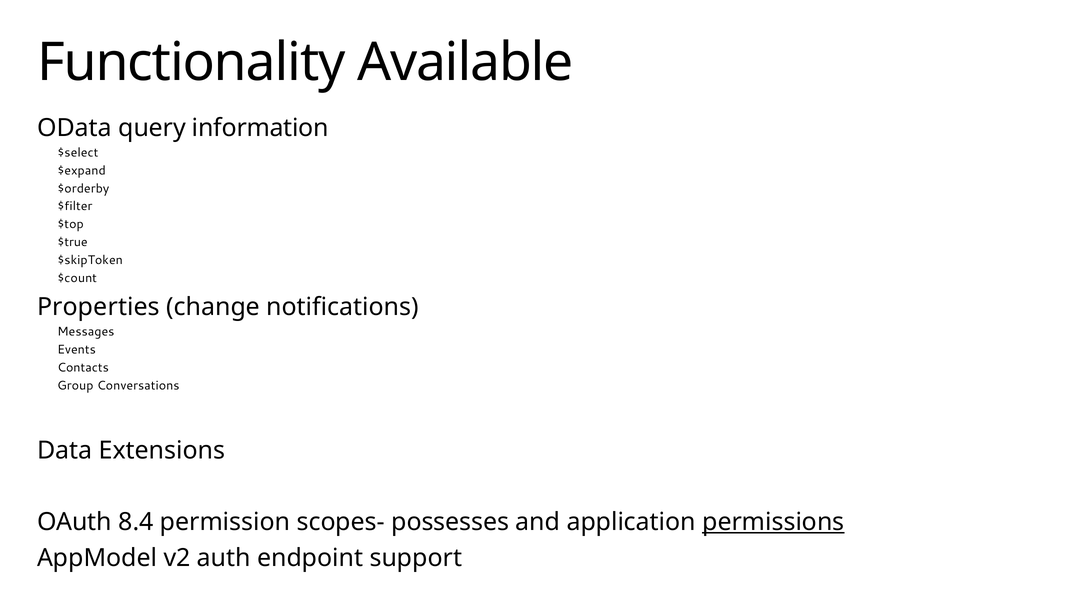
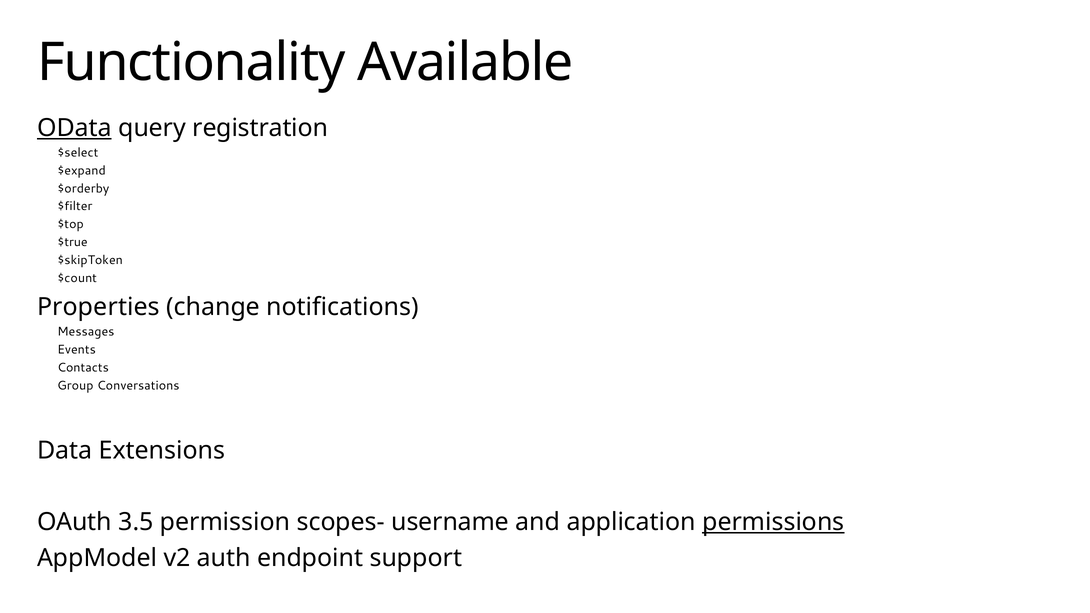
OData underline: none -> present
information: information -> registration
8.4: 8.4 -> 3.5
possesses: possesses -> username
